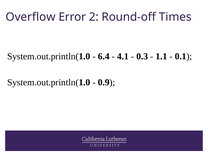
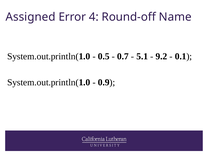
Overflow: Overflow -> Assigned
2: 2 -> 4
Times: Times -> Name
6.4: 6.4 -> 0.5
4.1: 4.1 -> 0.7
0.3: 0.3 -> 5.1
1.1: 1.1 -> 9.2
